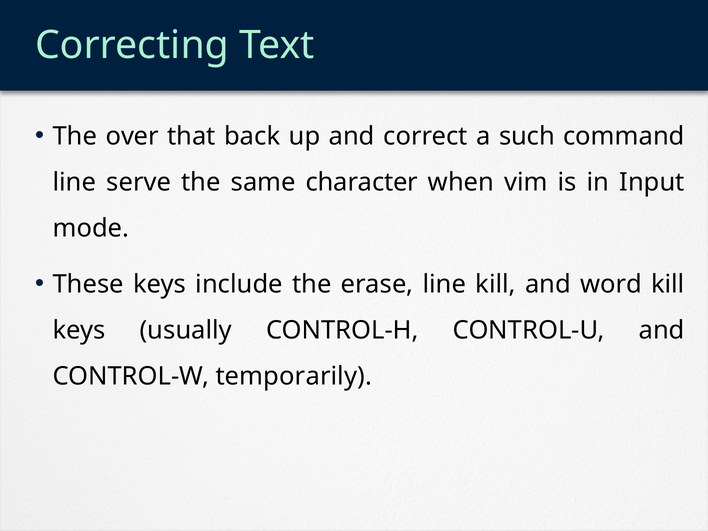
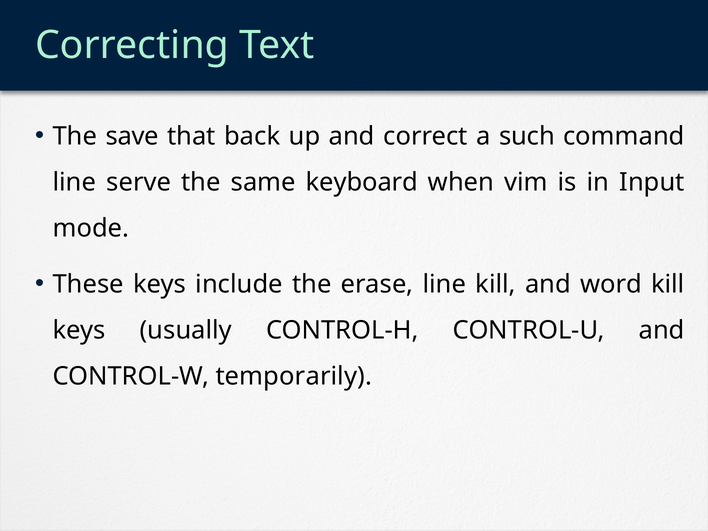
over: over -> save
character: character -> keyboard
